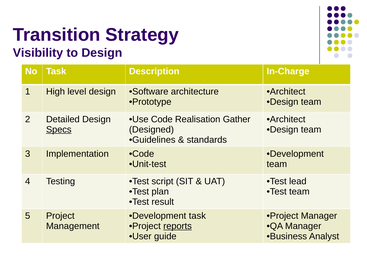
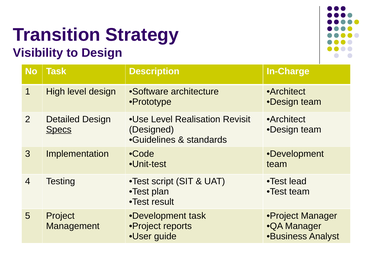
Use Code: Code -> Level
Gather: Gather -> Revisit
reports underline: present -> none
